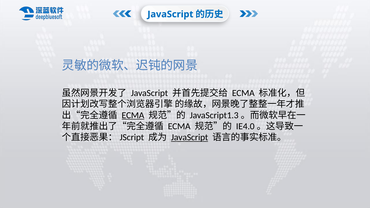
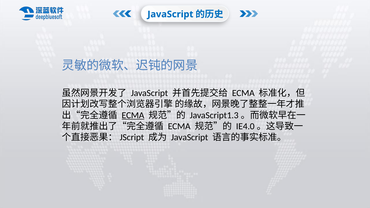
JavaScript at (190, 138) underline: present -> none
